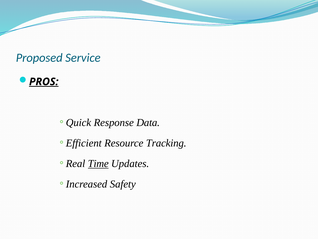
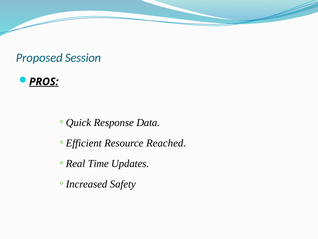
Service: Service -> Session
Tracking: Tracking -> Reached
Time underline: present -> none
